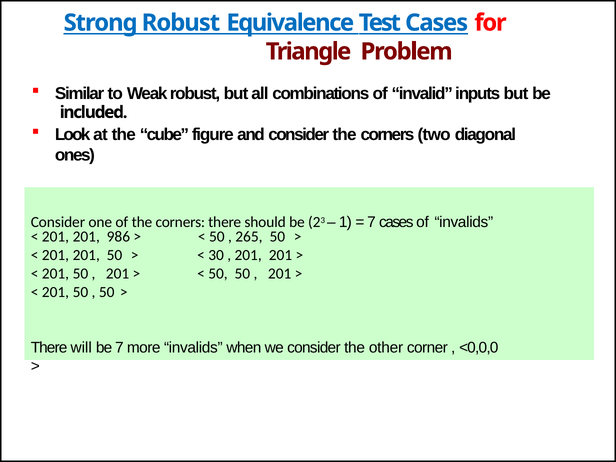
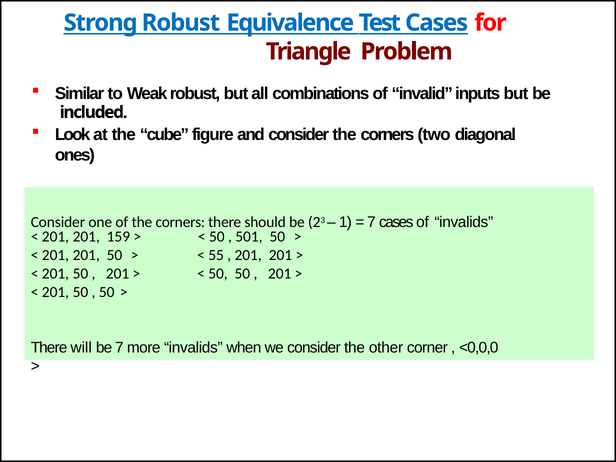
986: 986 -> 159
265: 265 -> 501
30: 30 -> 55
